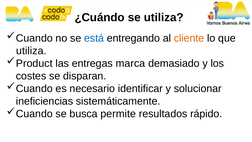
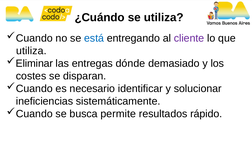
cliente colour: orange -> purple
Product: Product -> Eliminar
marca: marca -> dónde
